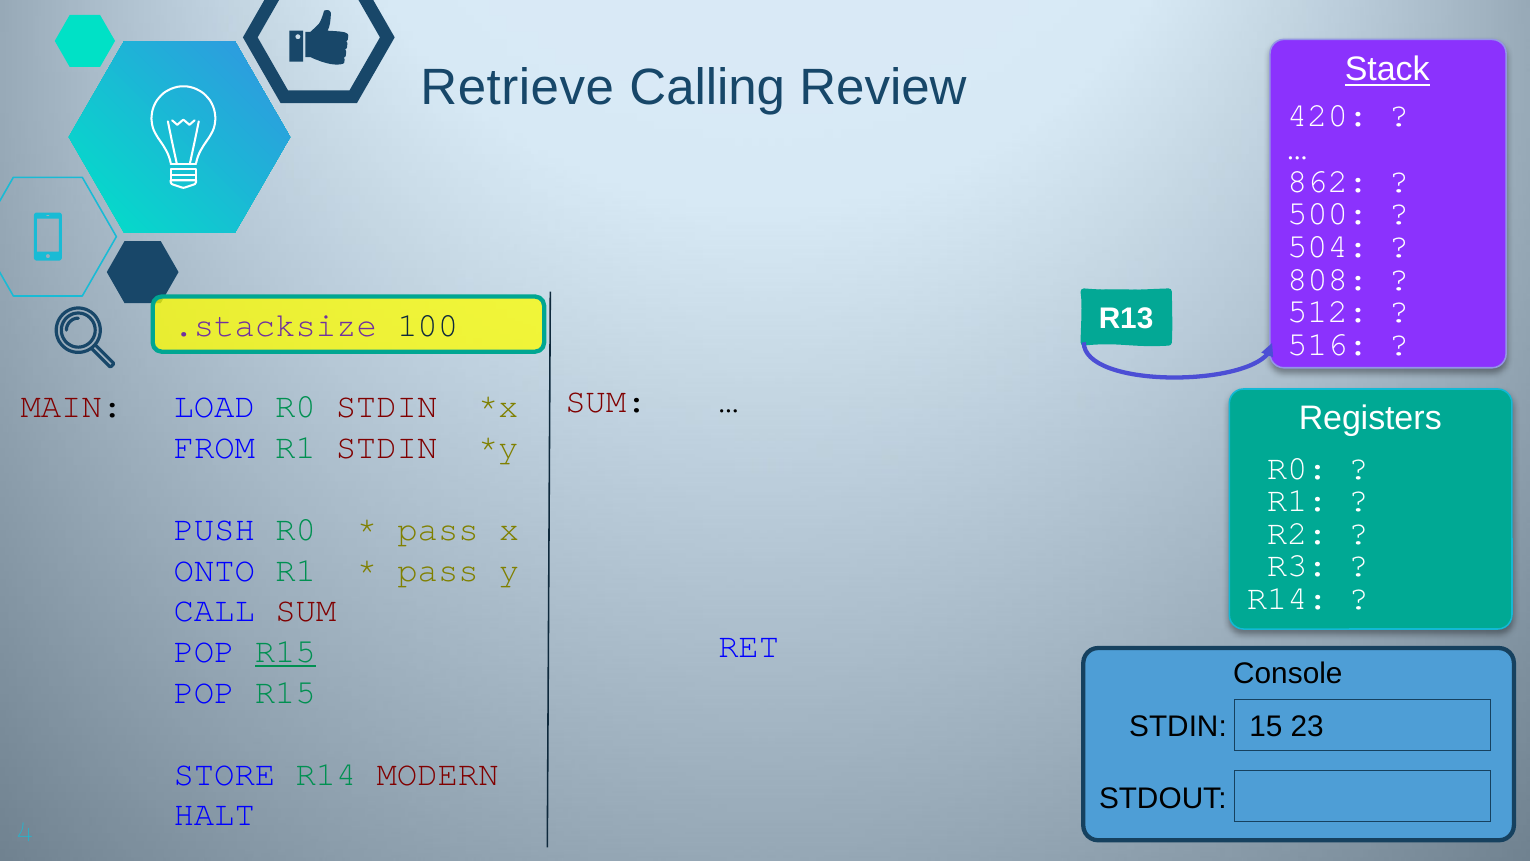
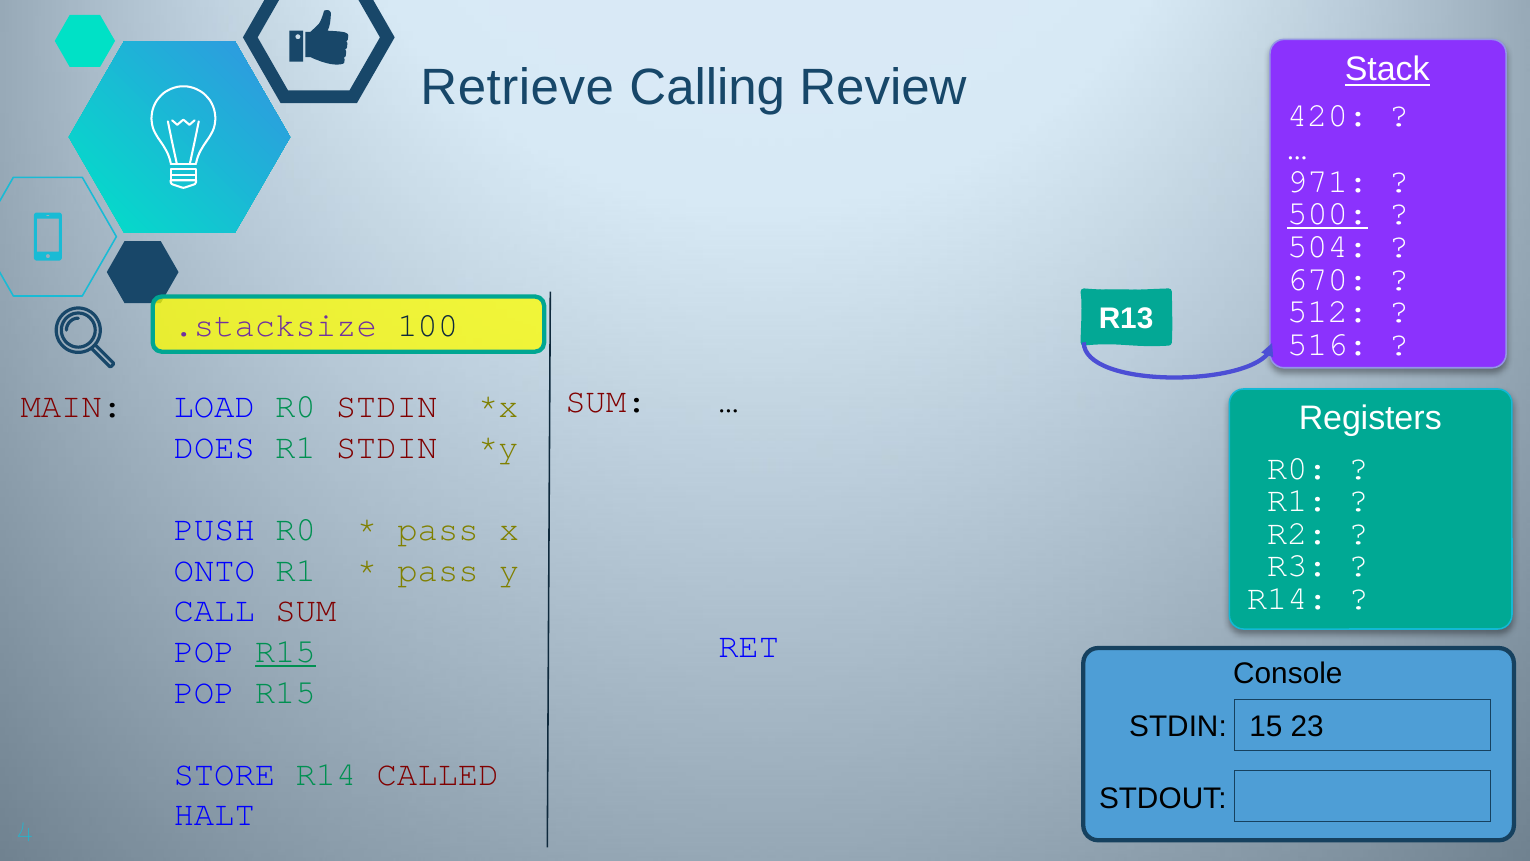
862: 862 -> 971
500 underline: none -> present
808: 808 -> 670
FROM: FROM -> DOES
MODERN: MODERN -> CALLED
